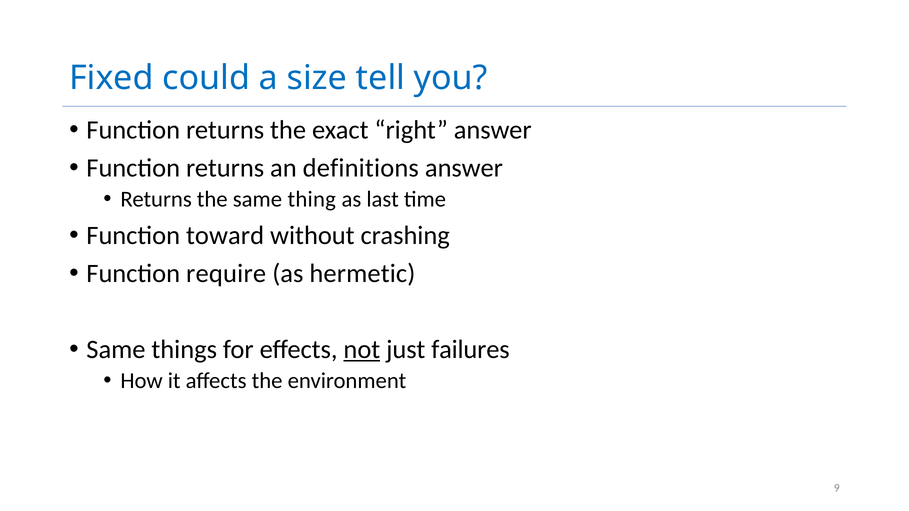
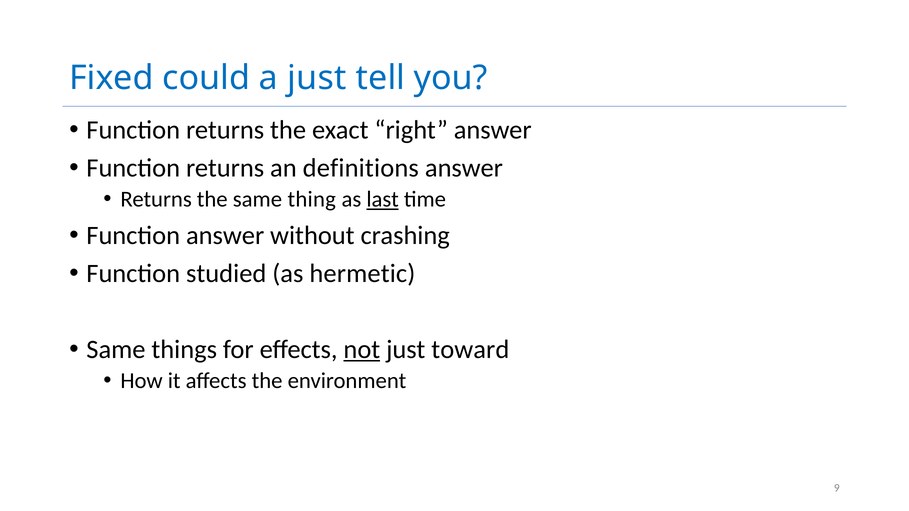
a size: size -> just
last underline: none -> present
Function toward: toward -> answer
require: require -> studied
failures: failures -> toward
